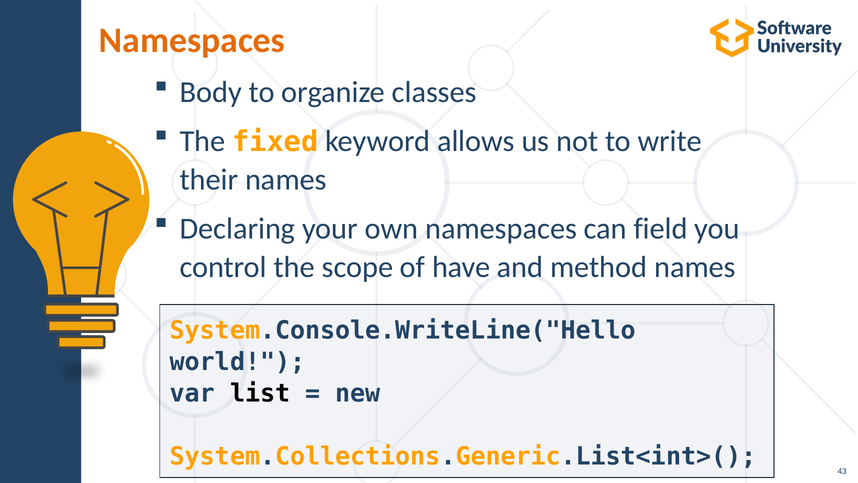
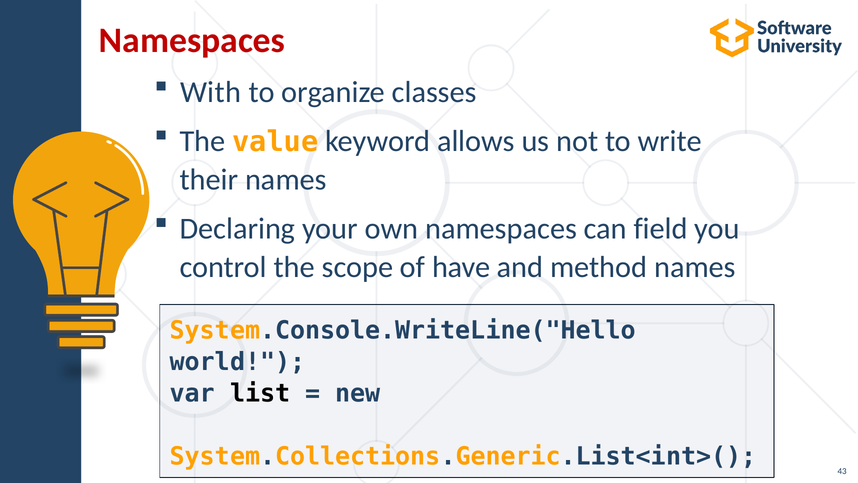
Namespaces at (192, 41) colour: orange -> red
Body: Body -> With
fixed: fixed -> value
